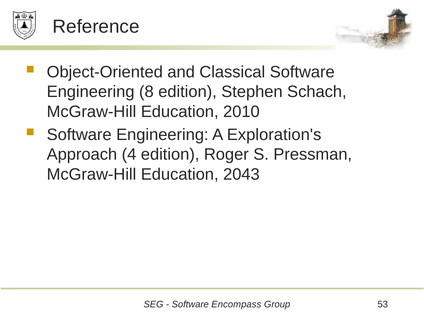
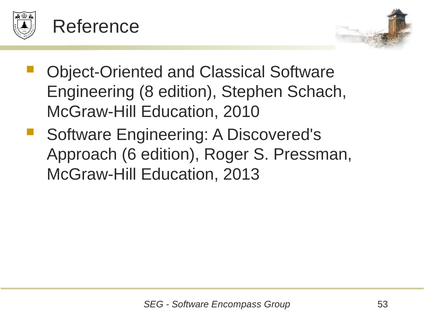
Exploration's: Exploration's -> Discovered's
4: 4 -> 6
2043: 2043 -> 2013
